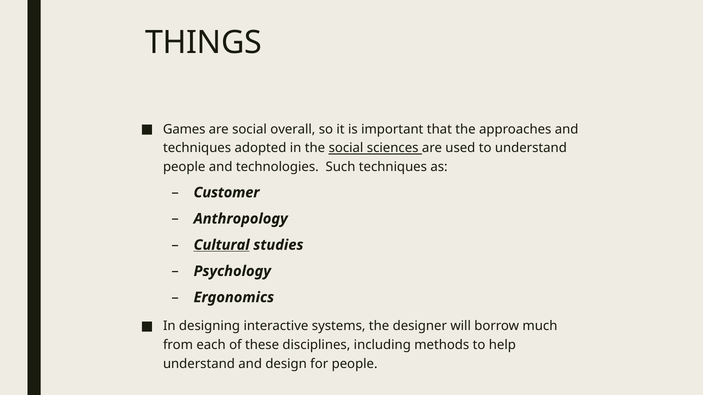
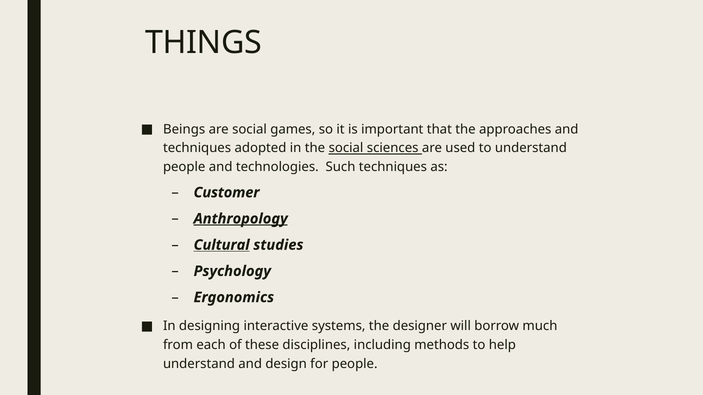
Games: Games -> Beings
overall: overall -> games
Anthropology underline: none -> present
